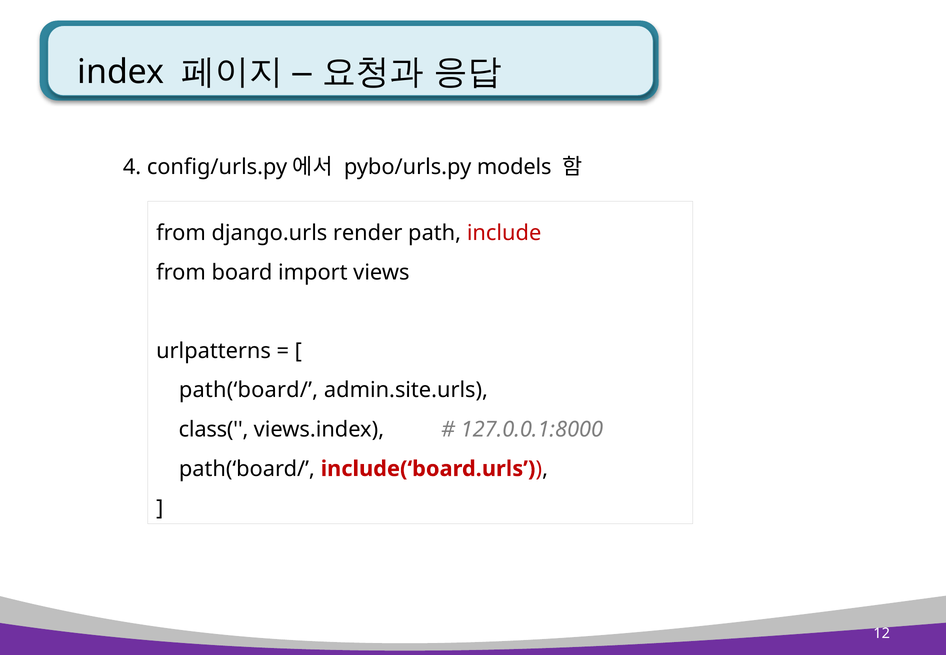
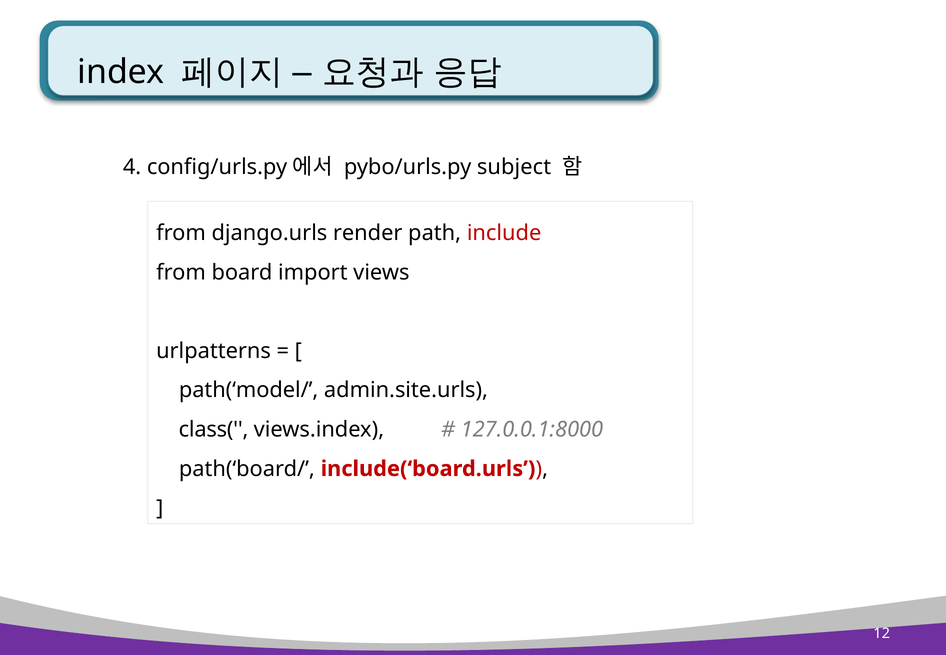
models: models -> subject
path(‘board/ at (248, 390): path(‘board/ -> path(‘model/
